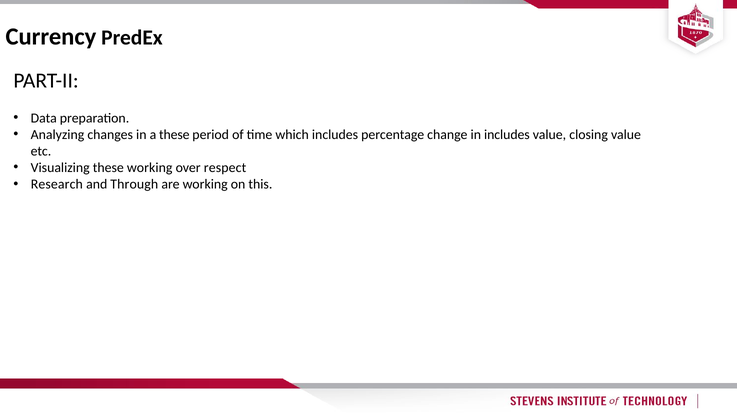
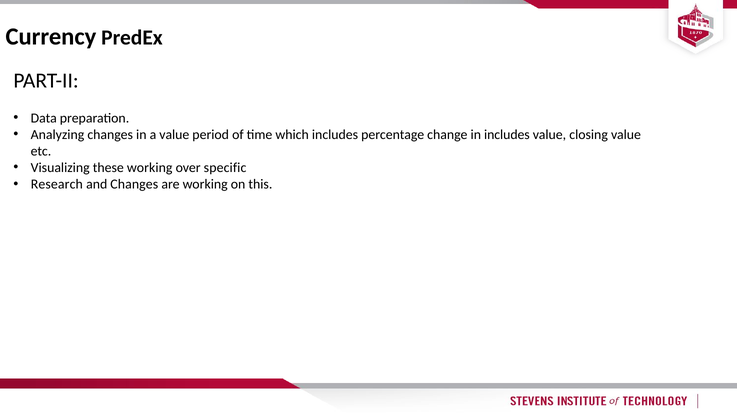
a these: these -> value
respect: respect -> specific
and Through: Through -> Changes
